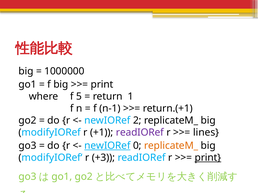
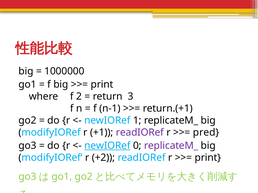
5: 5 -> 2
1: 1 -> 3
2: 2 -> 1
lines: lines -> pred
replicateM_ at (171, 146) colour: orange -> purple
+3: +3 -> +2
print at (208, 158) underline: present -> none
